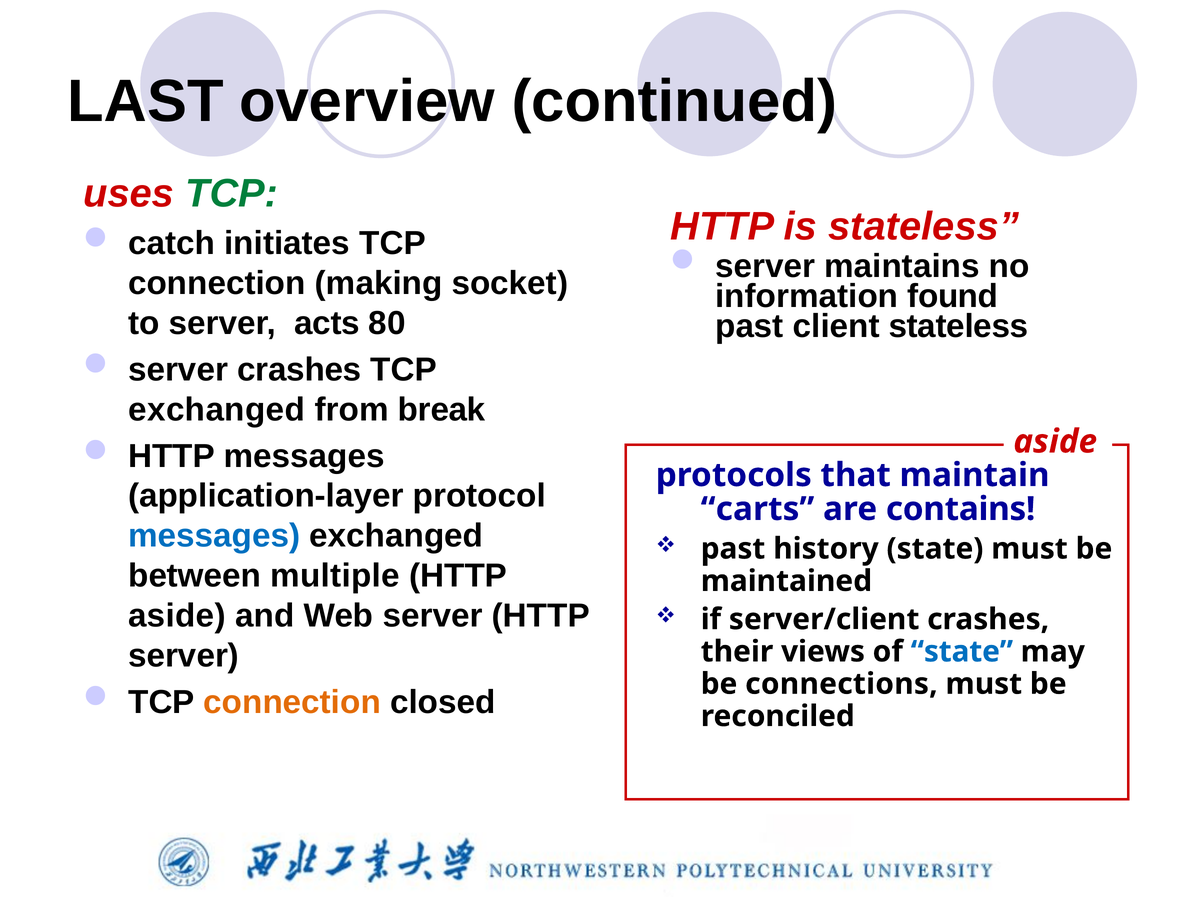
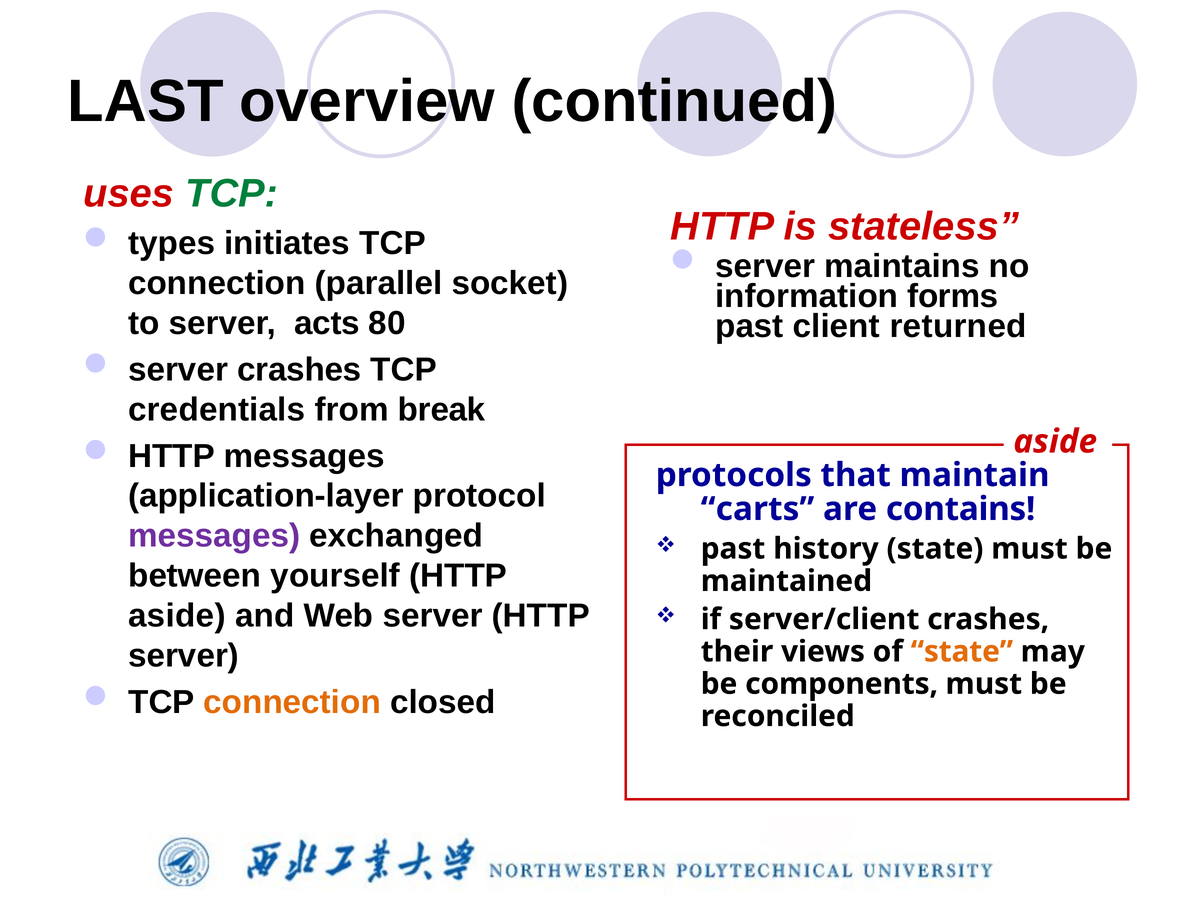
catch: catch -> types
making: making -> parallel
found: found -> forms
client stateless: stateless -> returned
exchanged at (217, 410): exchanged -> credentials
messages at (214, 536) colour: blue -> purple
multiple: multiple -> yourself
state at (962, 652) colour: blue -> orange
connections: connections -> components
